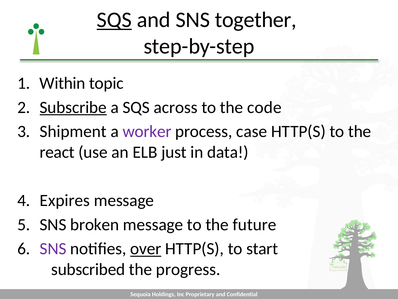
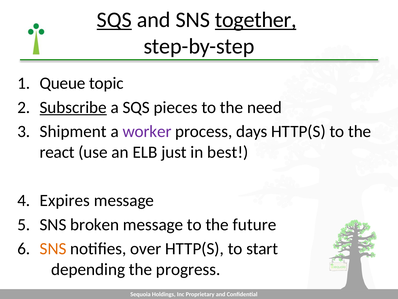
together underline: none -> present
Within: Within -> Queue
across: across -> pieces
code: code -> need
case: case -> days
data: data -> best
SNS at (53, 248) colour: purple -> orange
over underline: present -> none
subscribed: subscribed -> depending
